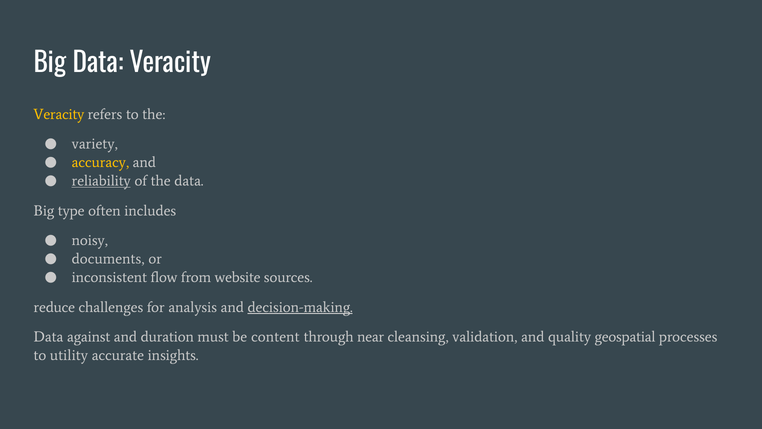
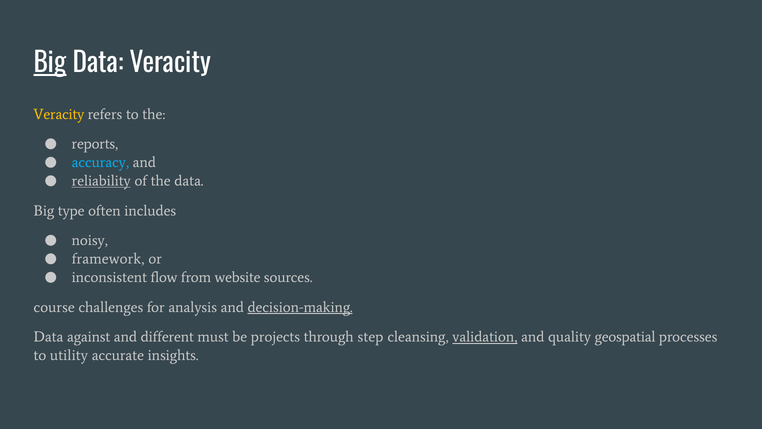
Big at (50, 63) underline: none -> present
variety: variety -> reports
accuracy colour: yellow -> light blue
documents: documents -> framework
reduce: reduce -> course
duration: duration -> different
content: content -> projects
near: near -> step
validation underline: none -> present
